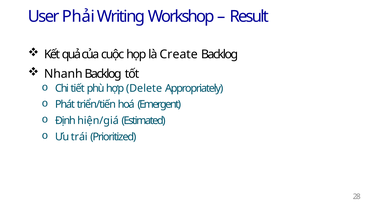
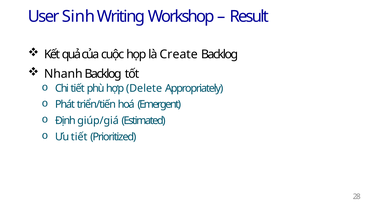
Phải: Phải -> Sinh
hiện/giá: hiện/giá -> giúp/giá
Ưu trái: trái -> tiết
